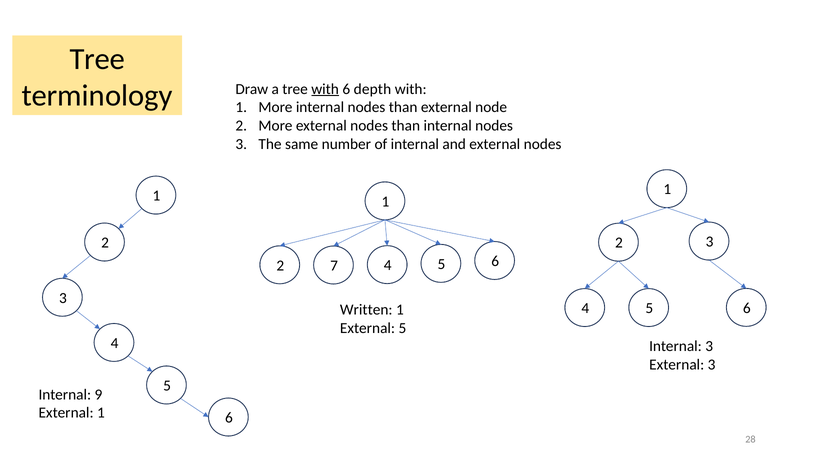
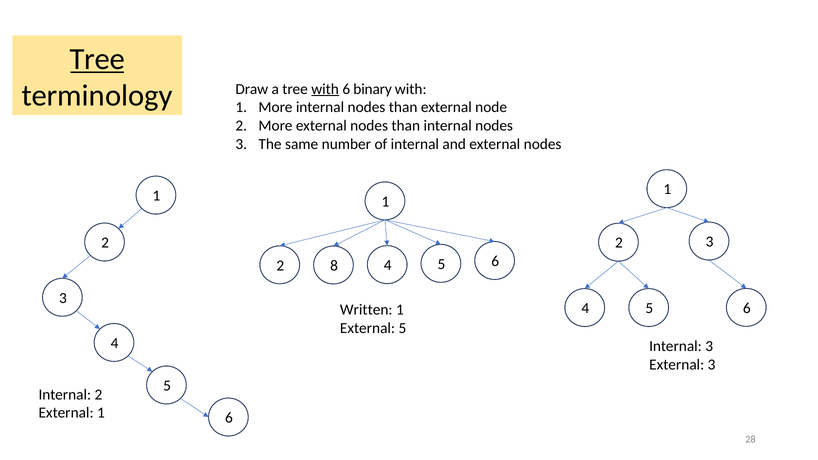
Tree at (97, 59) underline: none -> present
depth: depth -> binary
7: 7 -> 8
Internal 9: 9 -> 2
